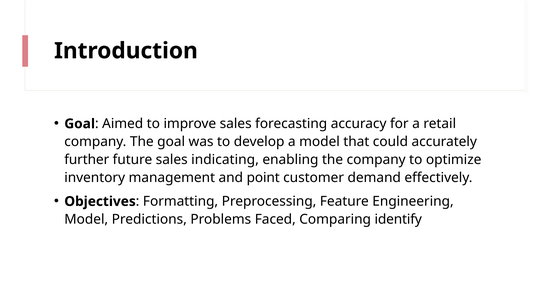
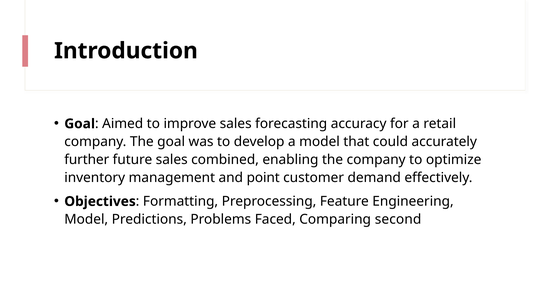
indicating: indicating -> combined
identify: identify -> second
